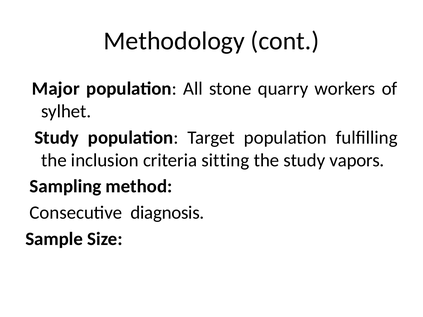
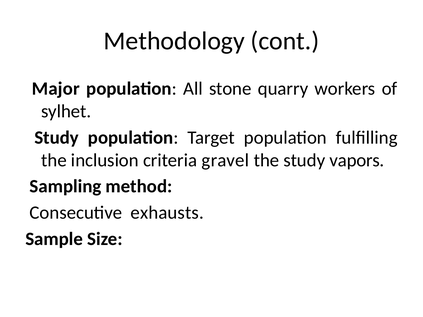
sitting: sitting -> gravel
diagnosis: diagnosis -> exhausts
